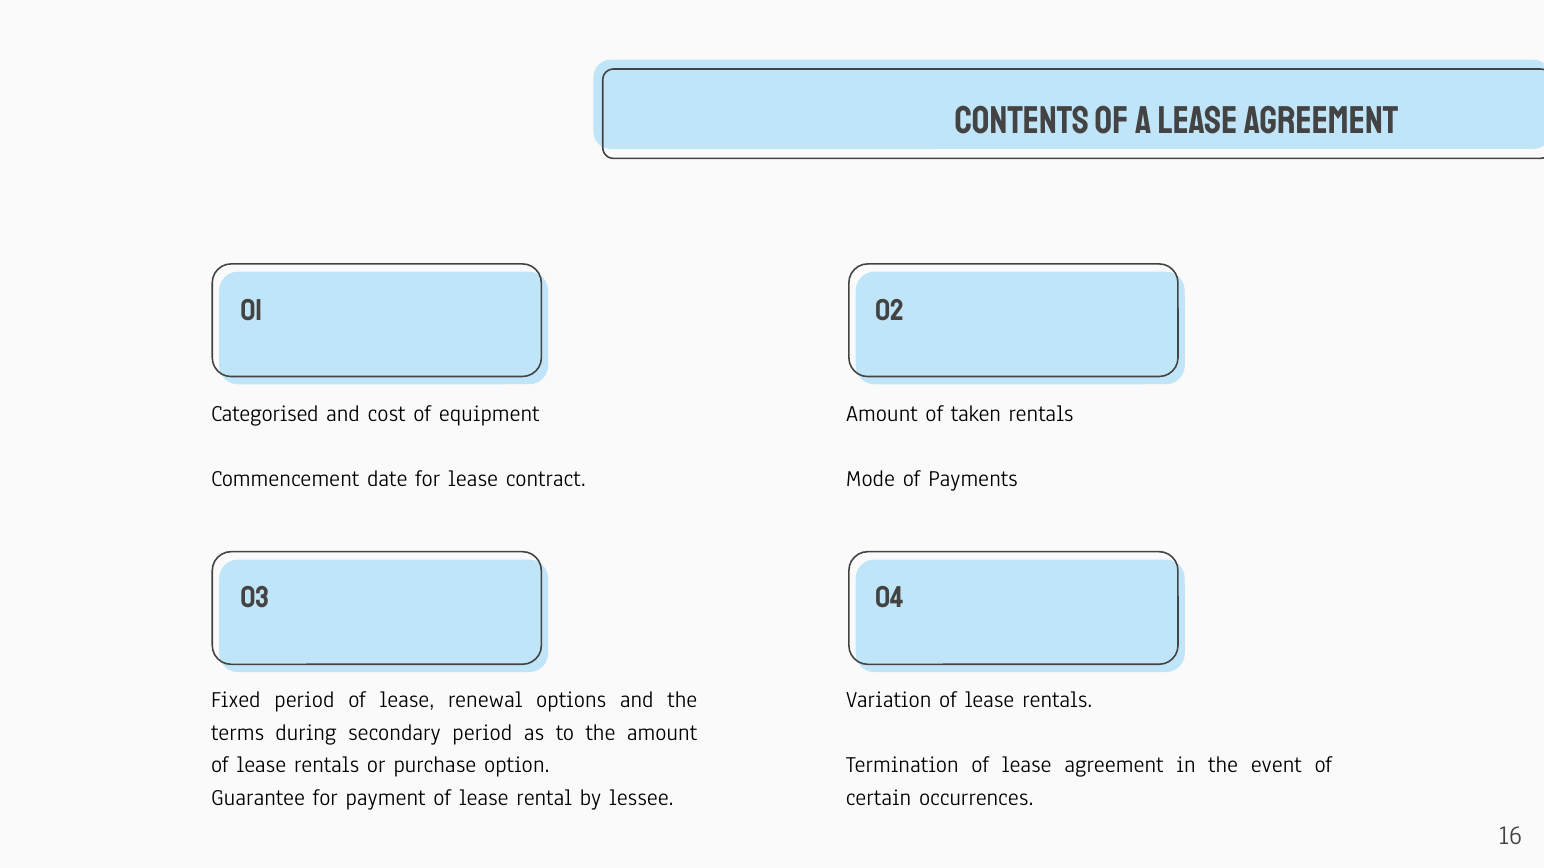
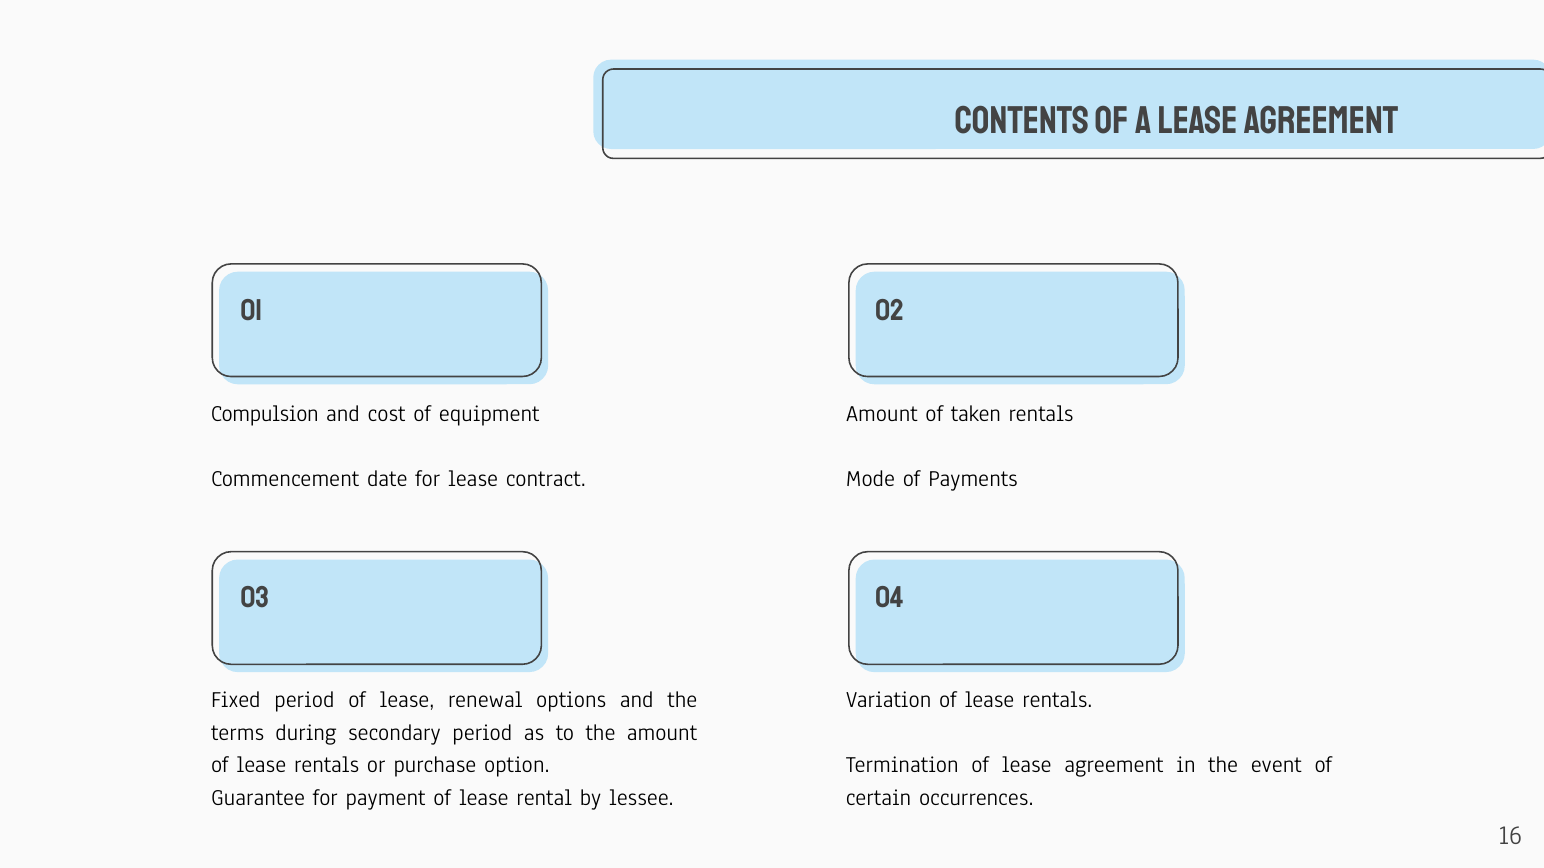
Categorised: Categorised -> Compulsion
